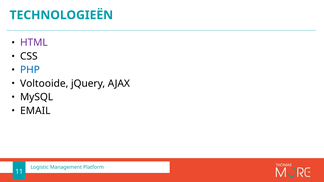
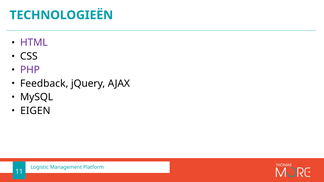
PHP colour: blue -> purple
Voltooide: Voltooide -> Feedback
EMAIL: EMAIL -> EIGEN
